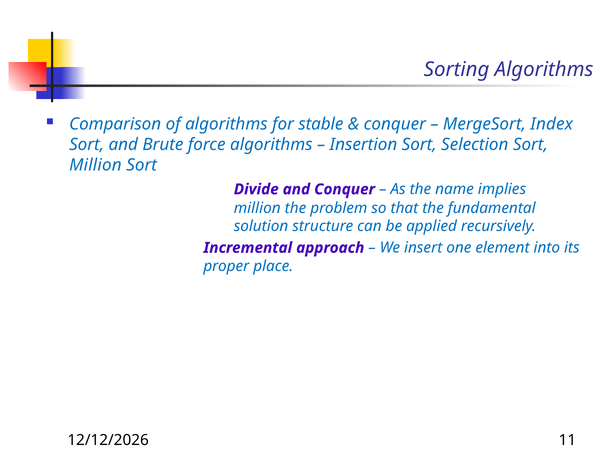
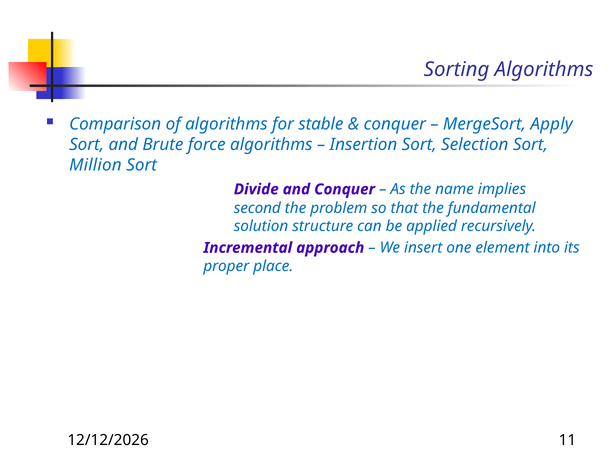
Index: Index -> Apply
million at (257, 208): million -> second
